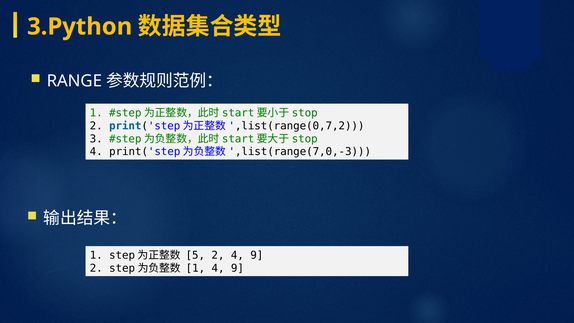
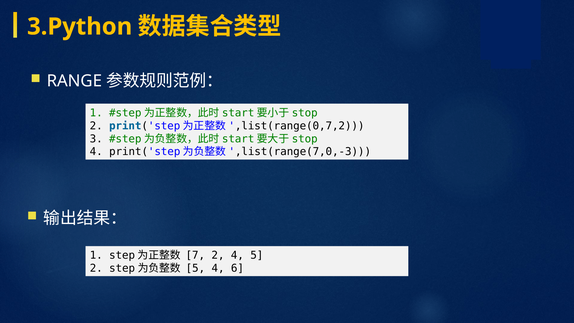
5: 5 -> 7
2 4 9: 9 -> 5
1 at (195, 268): 1 -> 5
9 at (237, 268): 9 -> 6
